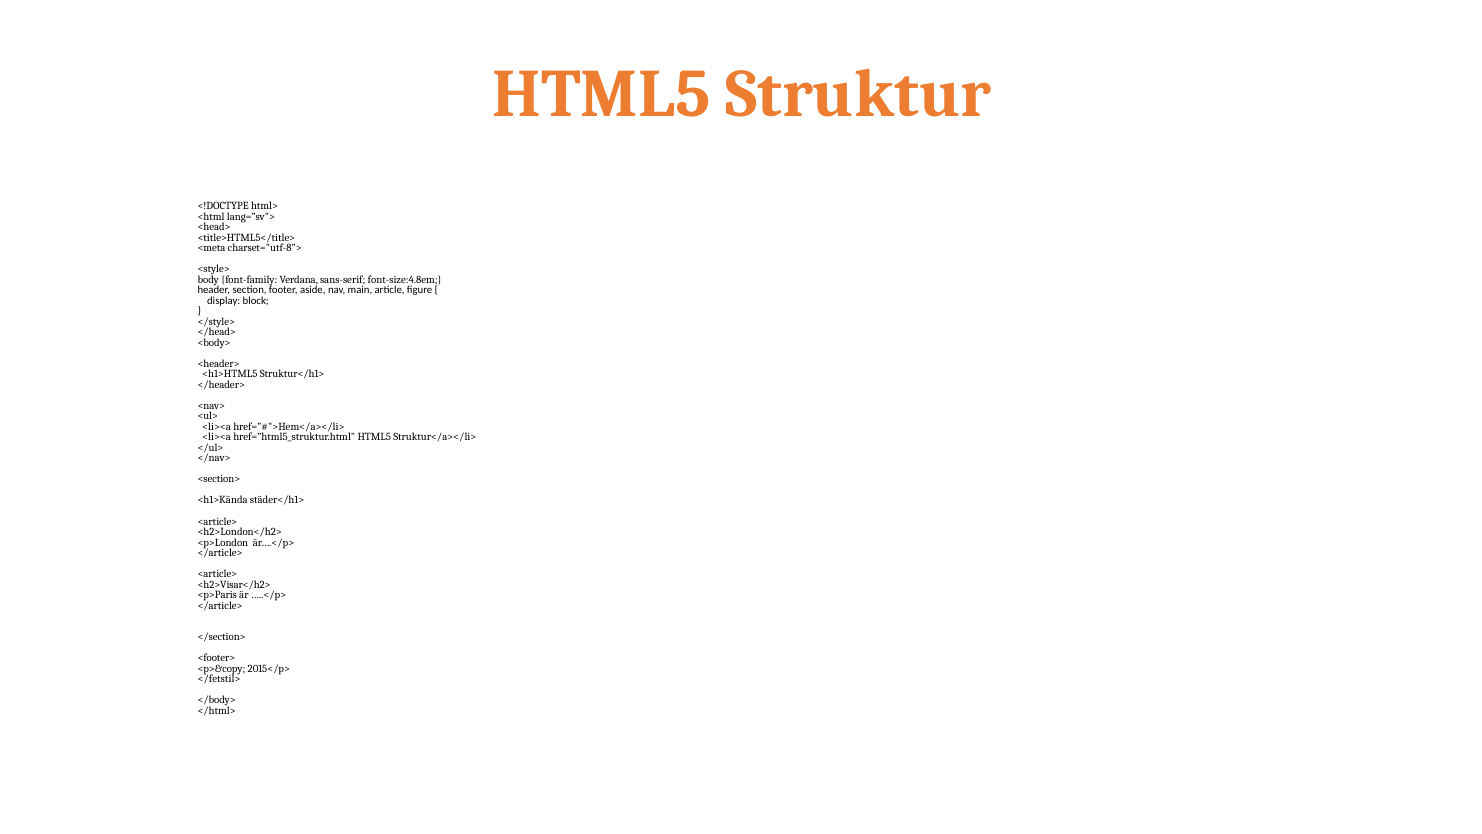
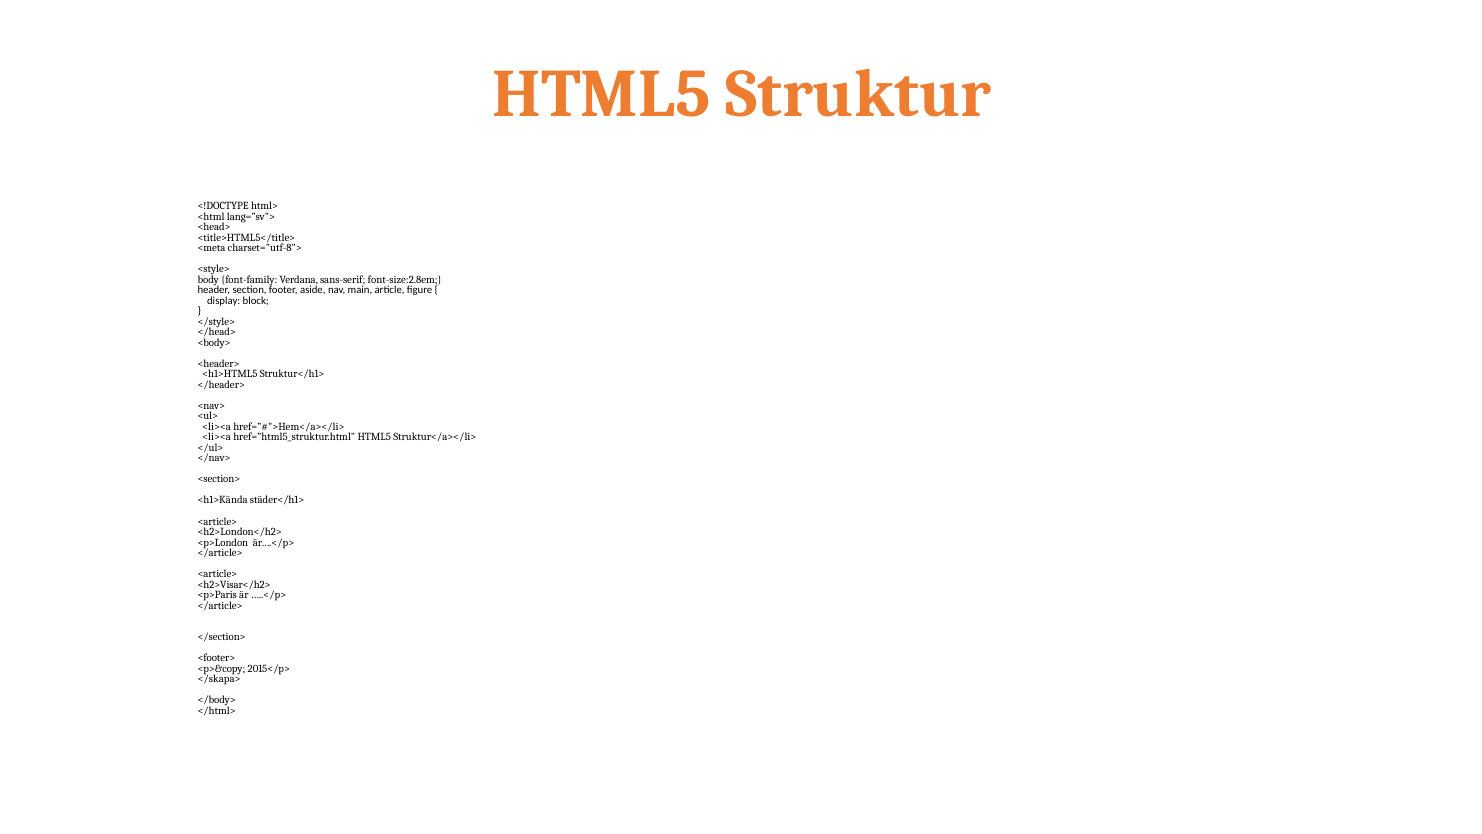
font-size:4.8em: font-size:4.8em -> font-size:2.8em
</fetstil>: </fetstil> -> </skapa>
